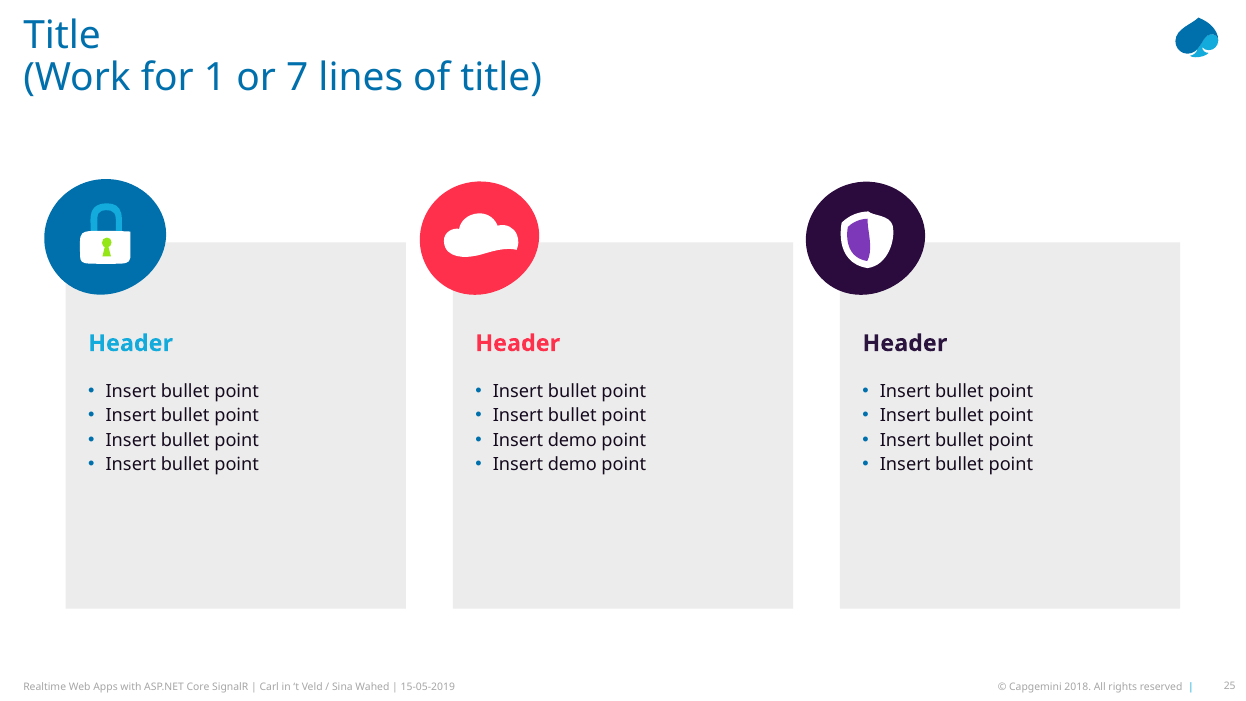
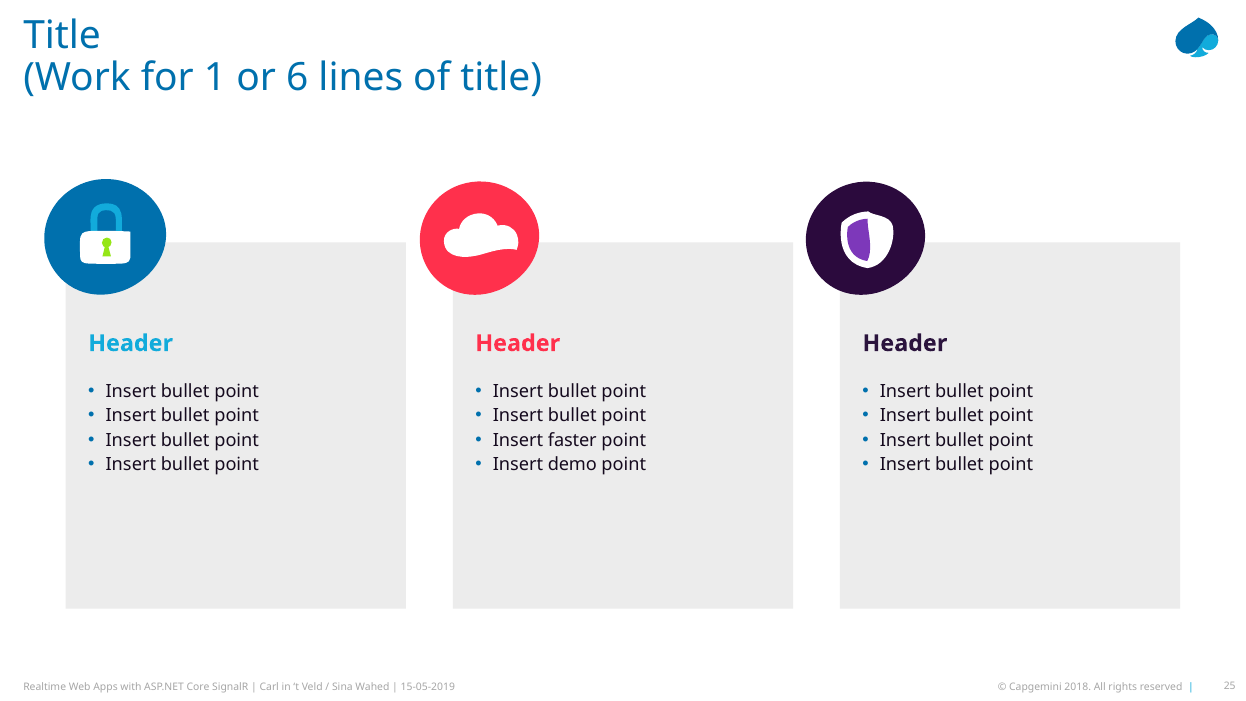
7: 7 -> 6
demo at (572, 440): demo -> faster
